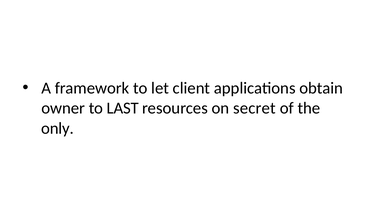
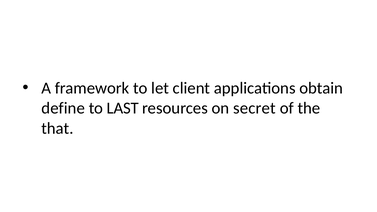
owner: owner -> define
only: only -> that
